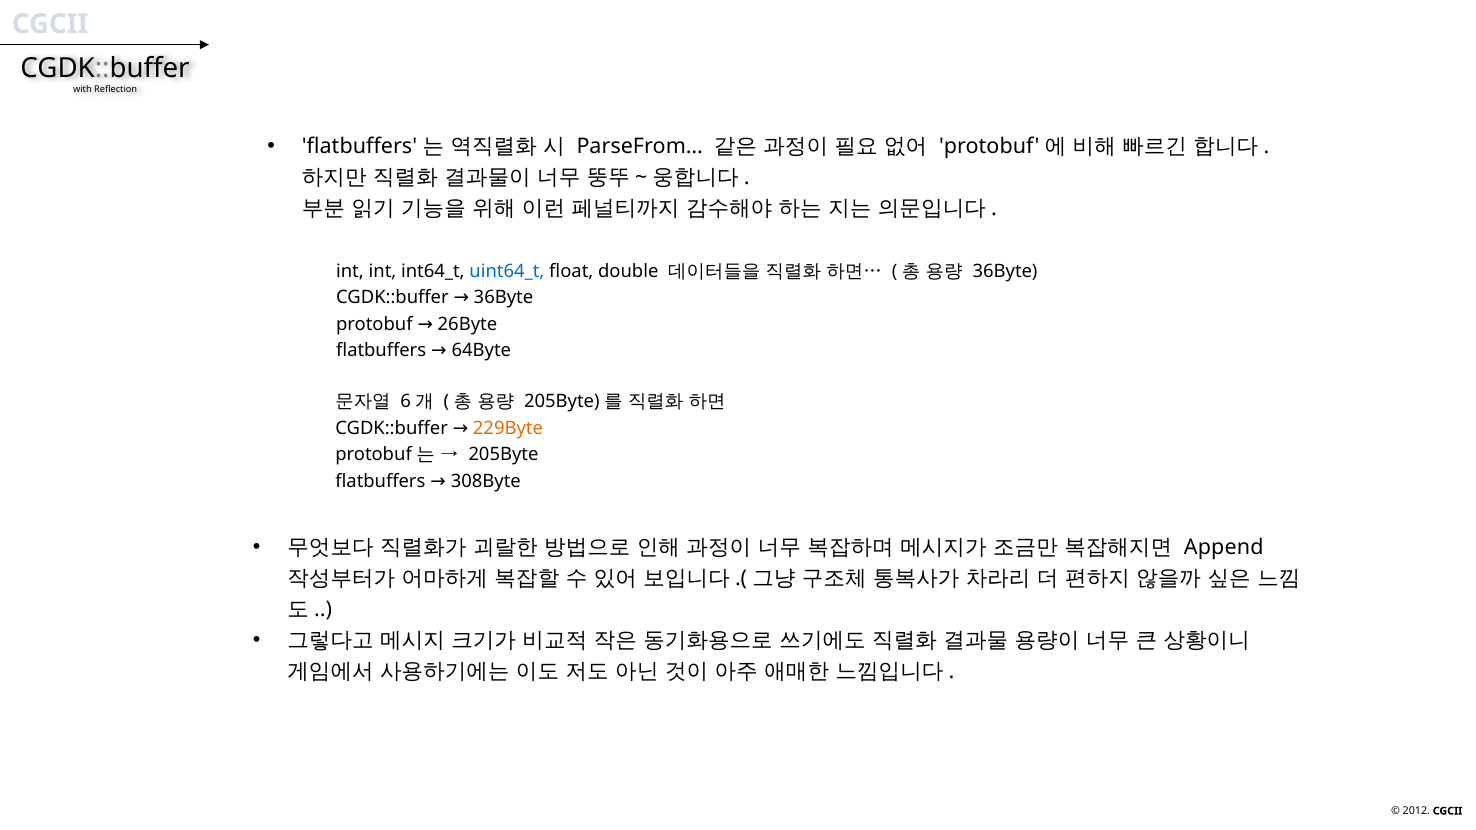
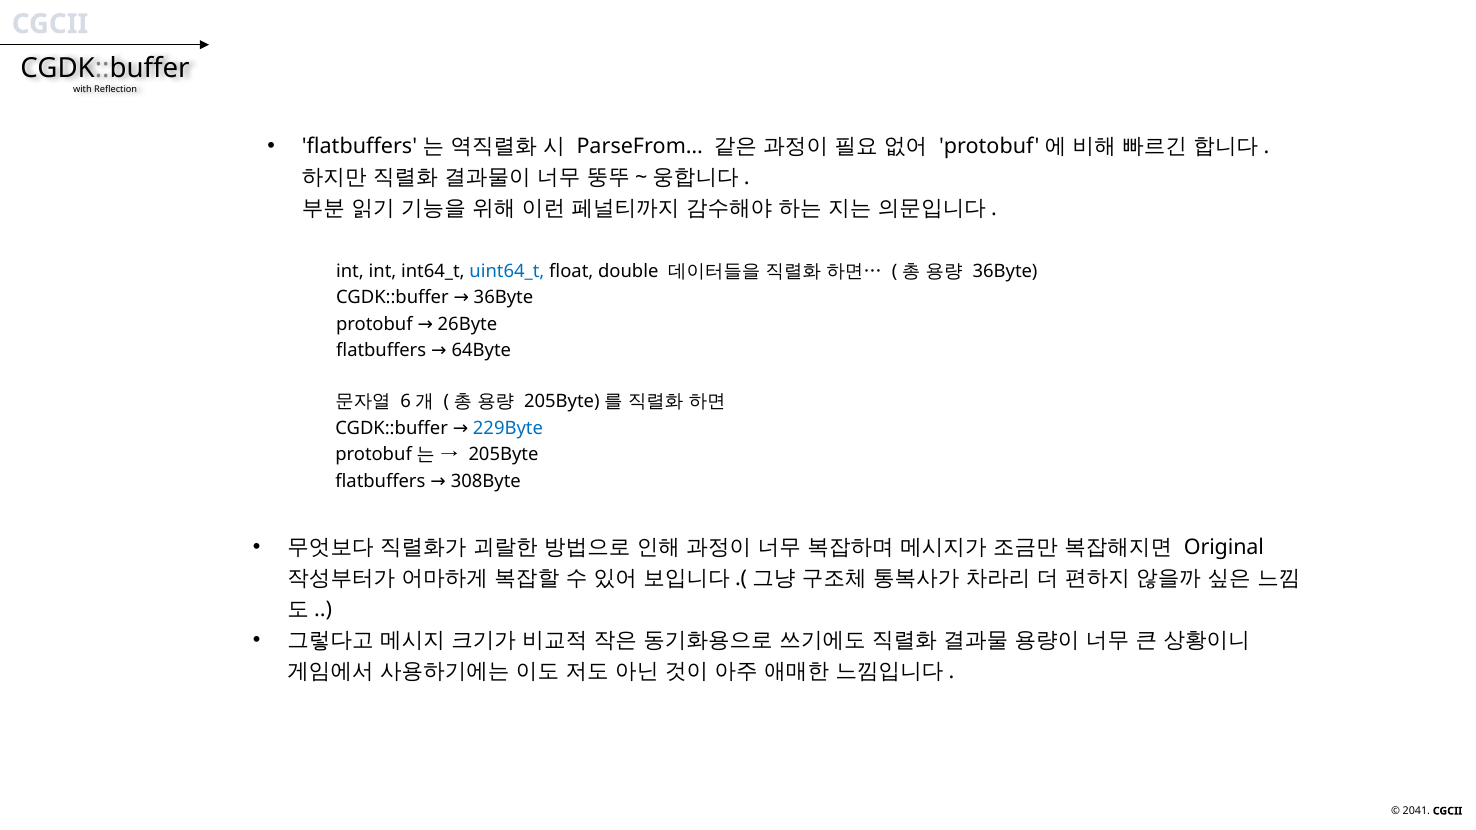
229Byte colour: orange -> blue
Append: Append -> Original
2012: 2012 -> 2041
